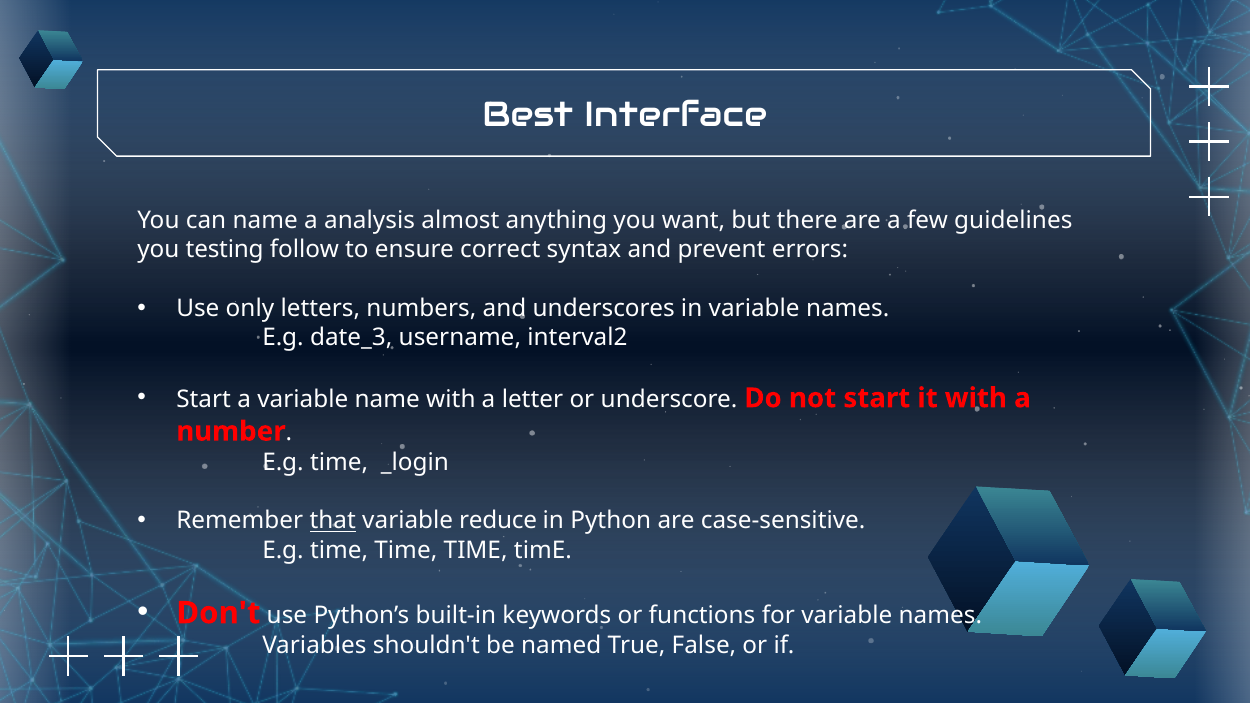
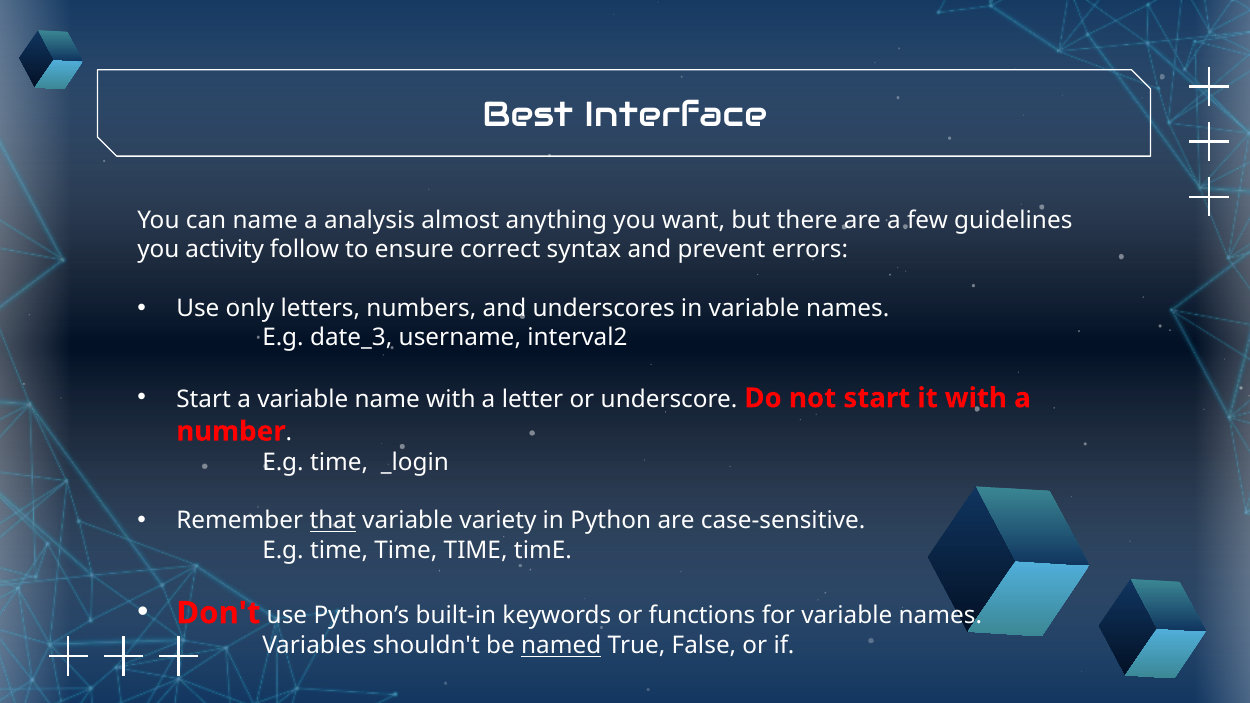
testing: testing -> activity
reduce: reduce -> variety
named underline: none -> present
